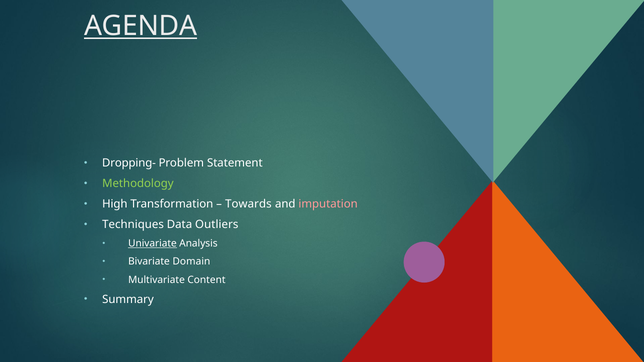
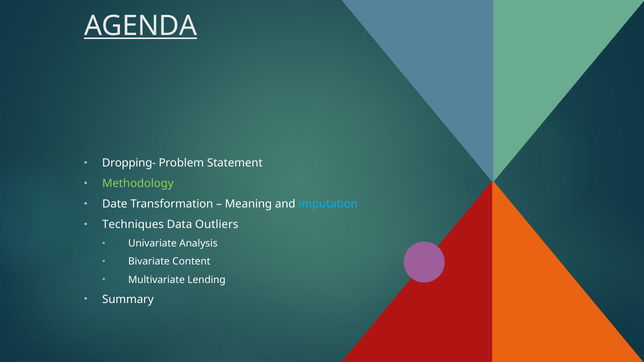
High: High -> Date
Towards: Towards -> Meaning
imputation colour: pink -> light blue
Univariate underline: present -> none
Domain: Domain -> Content
Content: Content -> Lending
